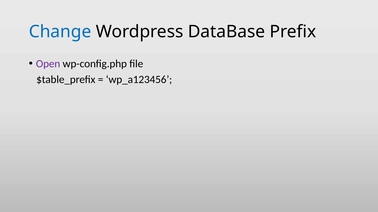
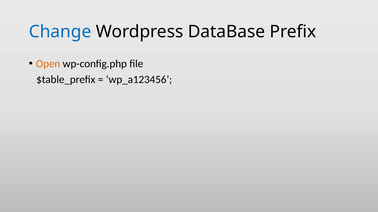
Open colour: purple -> orange
